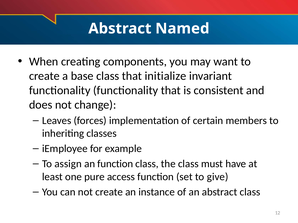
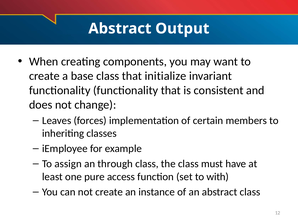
Named: Named -> Output
an function: function -> through
give: give -> with
